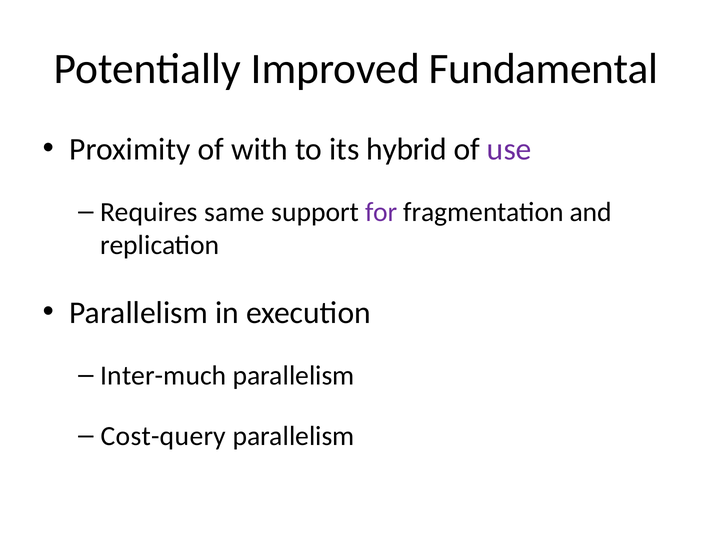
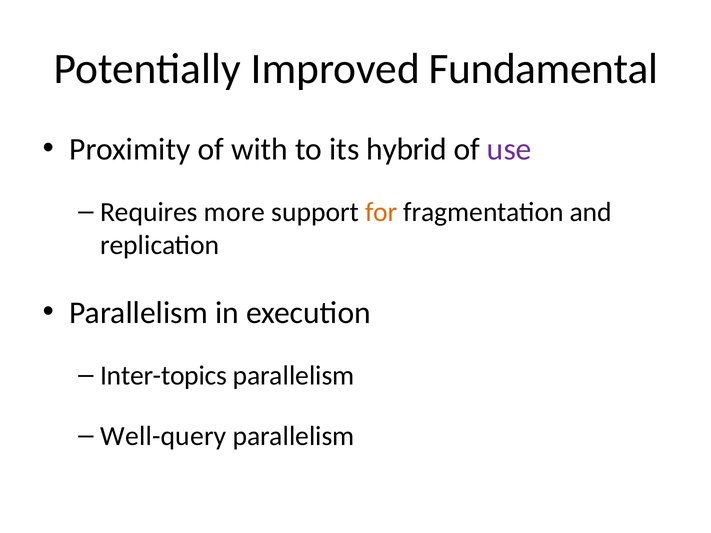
same: same -> more
for colour: purple -> orange
Inter-much: Inter-much -> Inter-topics
Cost-query: Cost-query -> Well-query
